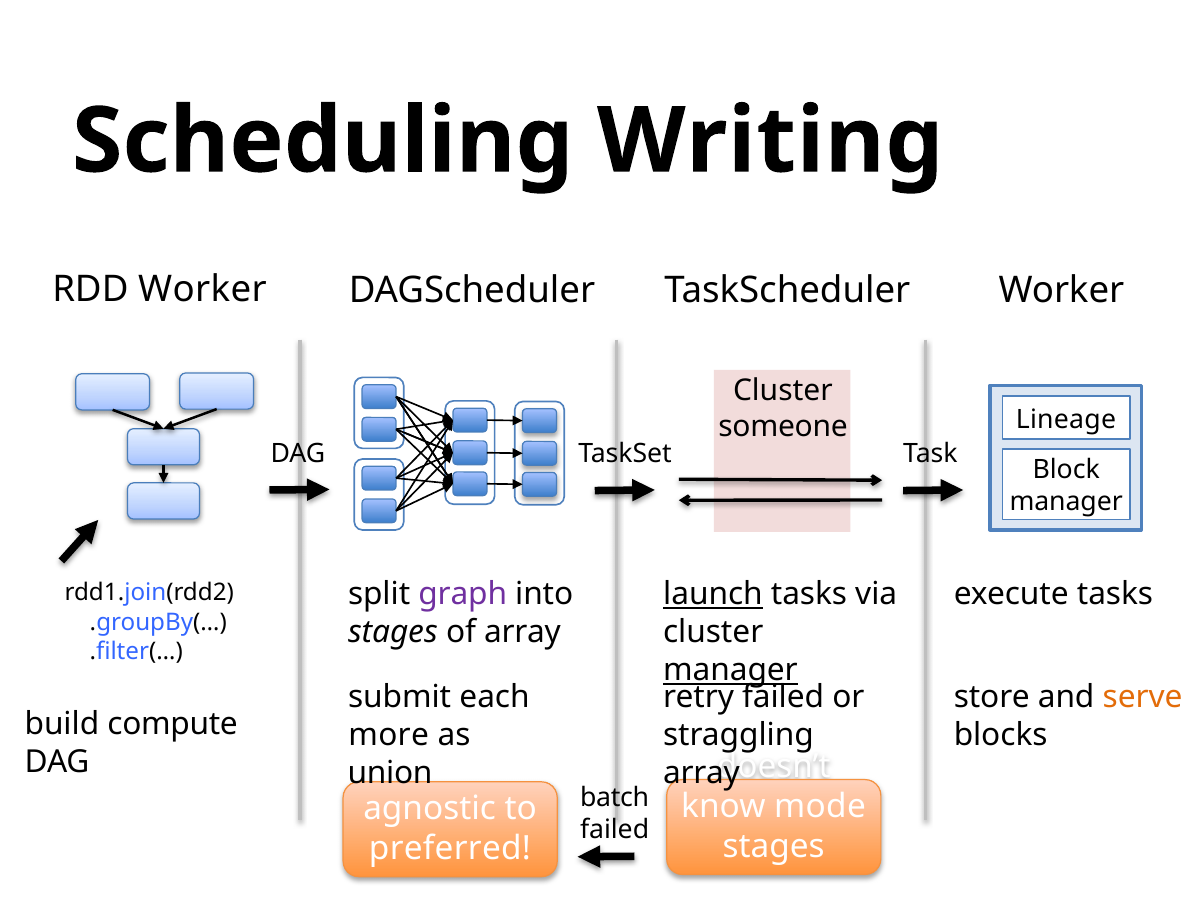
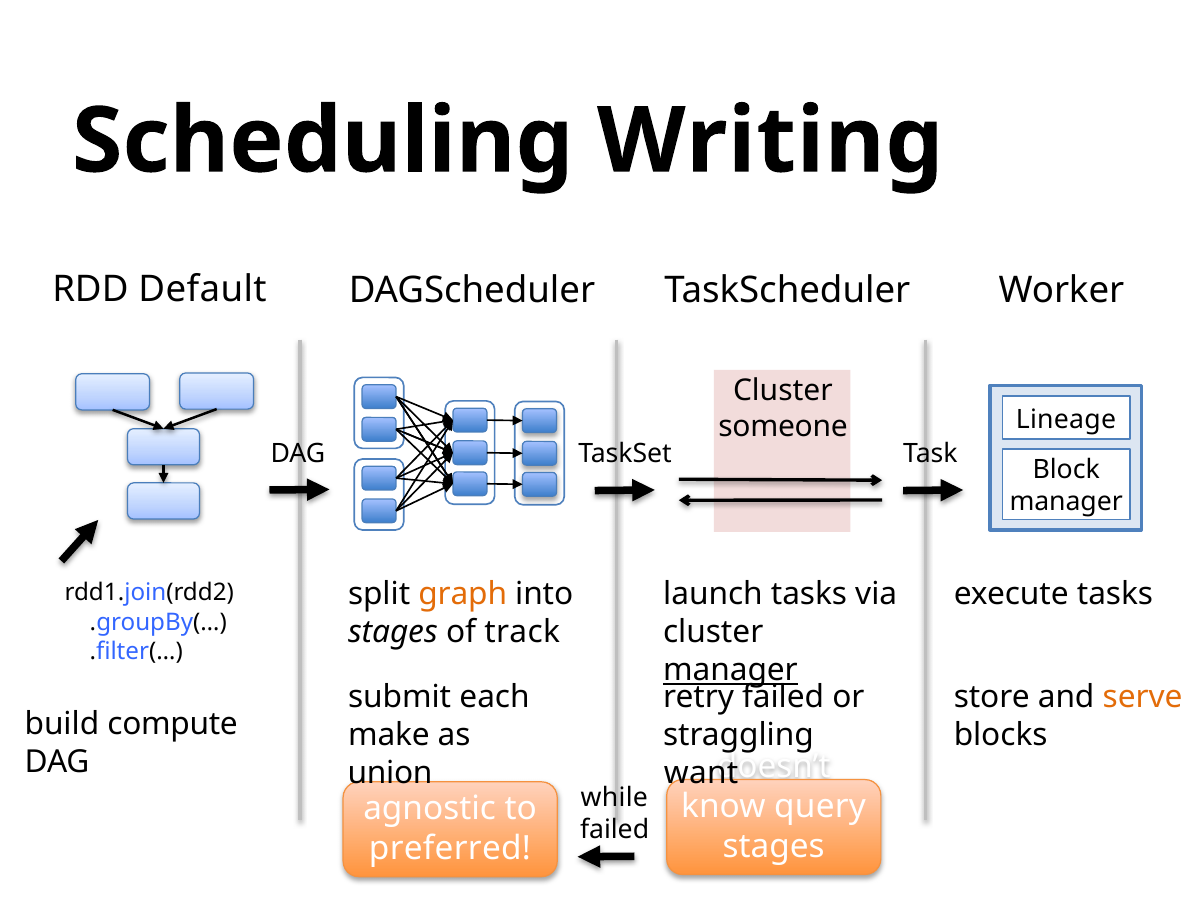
RDD Worker: Worker -> Default
graph colour: purple -> orange
launch underline: present -> none
of array: array -> track
more: more -> make
array at (701, 773): array -> want
batch: batch -> while
mode: mode -> query
